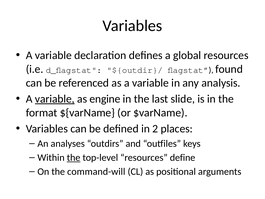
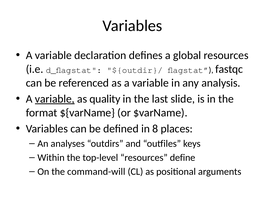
found: found -> fastqc
engine: engine -> quality
2: 2 -> 8
the at (74, 157) underline: present -> none
